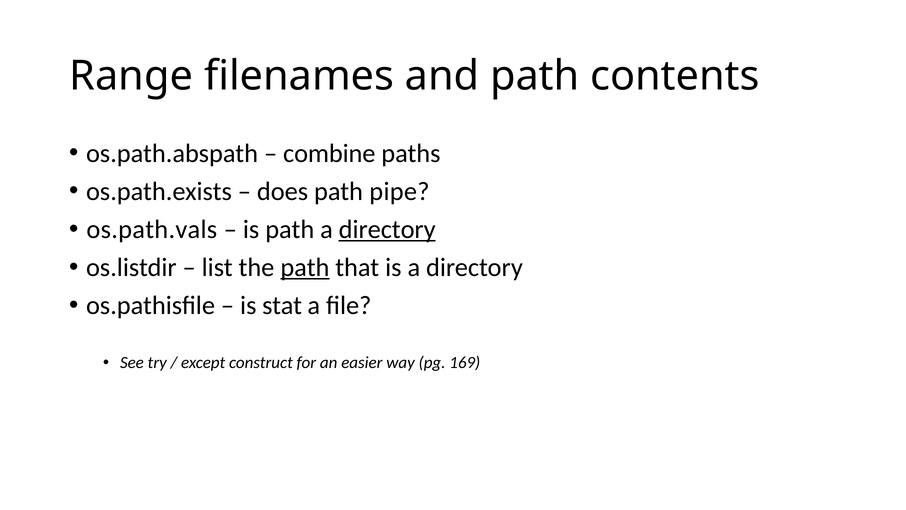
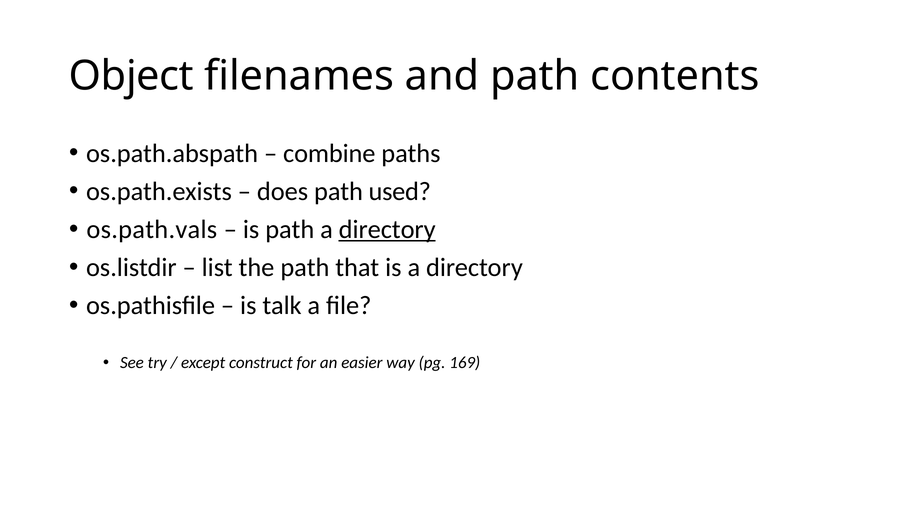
Range: Range -> Object
pipe: pipe -> used
path at (305, 267) underline: present -> none
stat: stat -> talk
